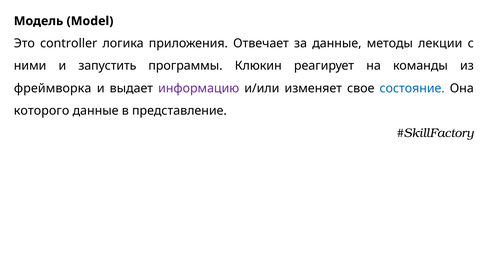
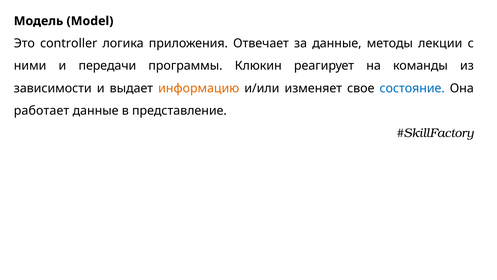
запустить: запустить -> передачи
фреймворка: фреймворка -> зависимости
информацию colour: purple -> orange
которого: которого -> работает
